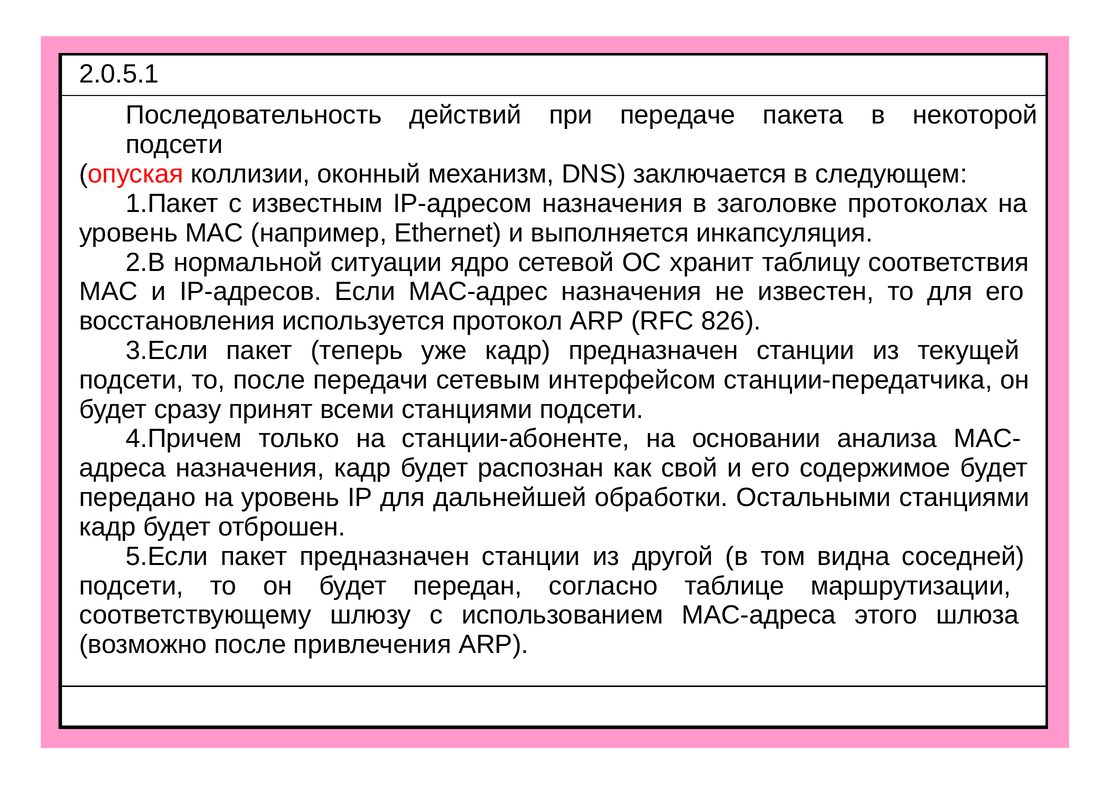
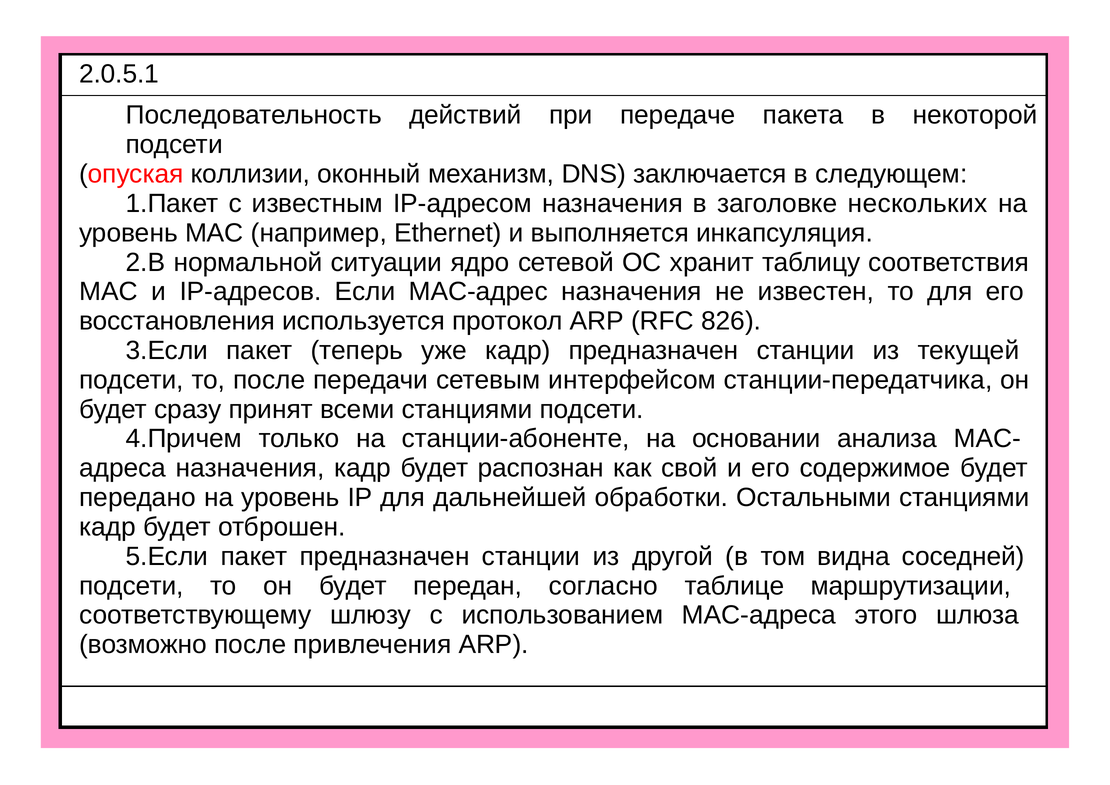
протоколах: протоколах -> нескольких
